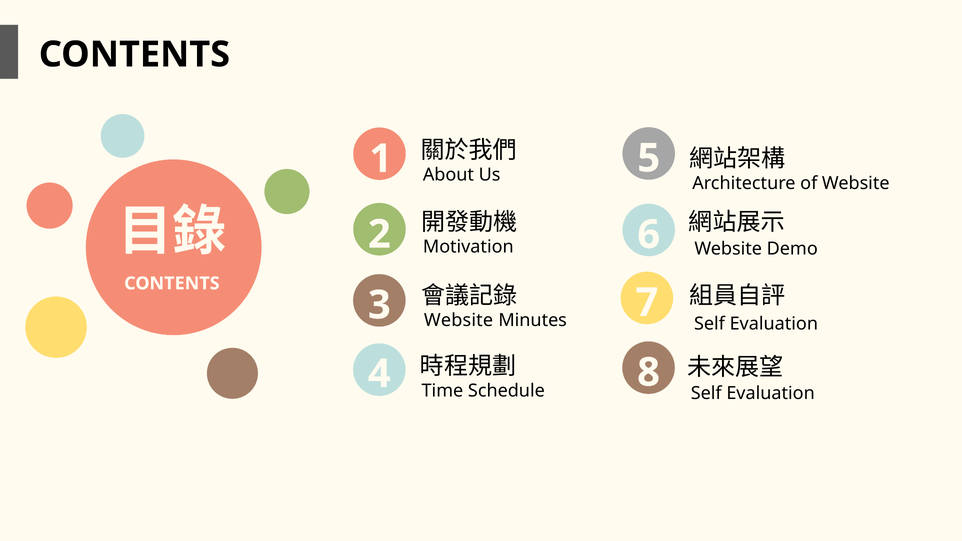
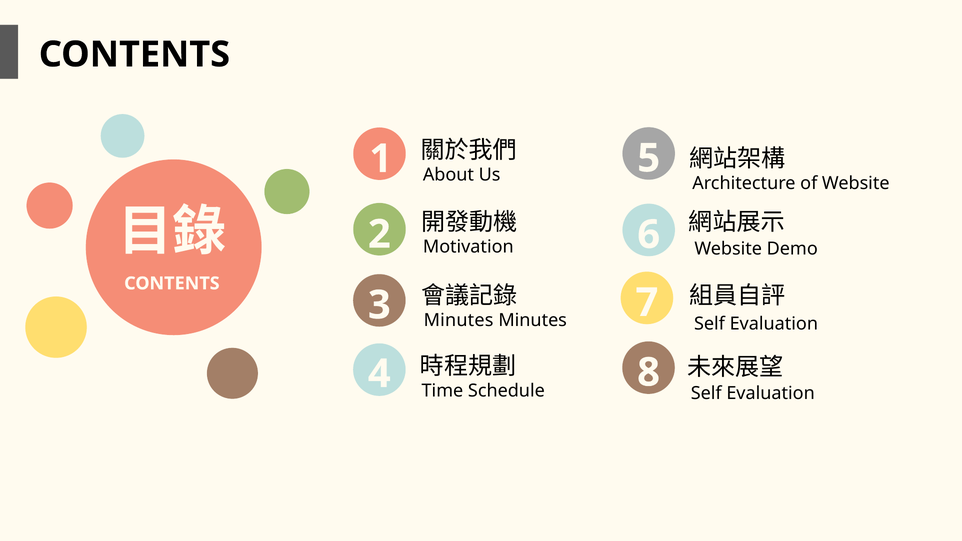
Website at (459, 321): Website -> Minutes
